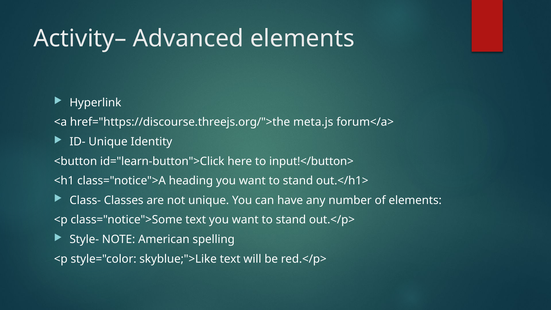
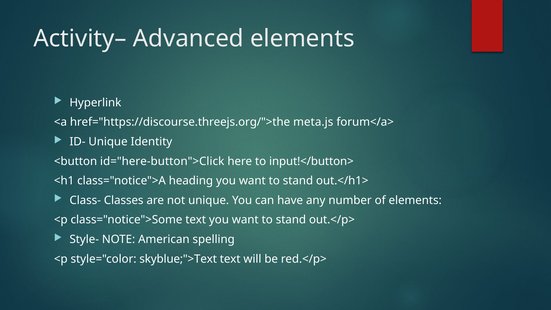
id="learn-button">Click: id="learn-button">Click -> id="here-button">Click
skyblue;">Like: skyblue;">Like -> skyblue;">Text
